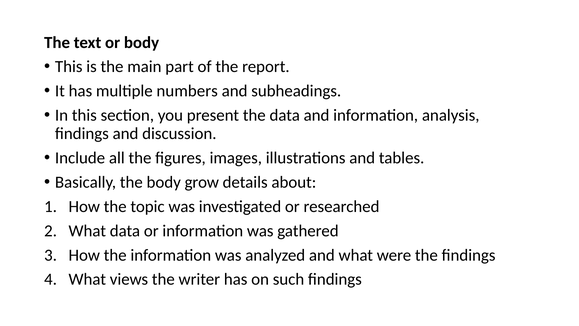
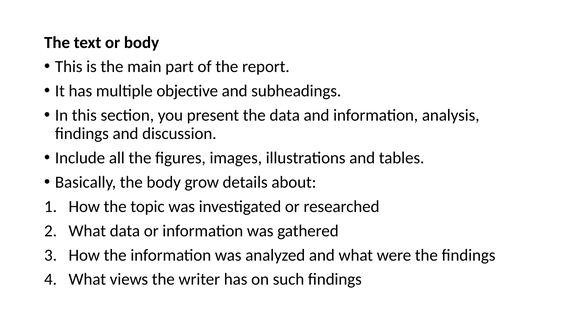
numbers: numbers -> objective
